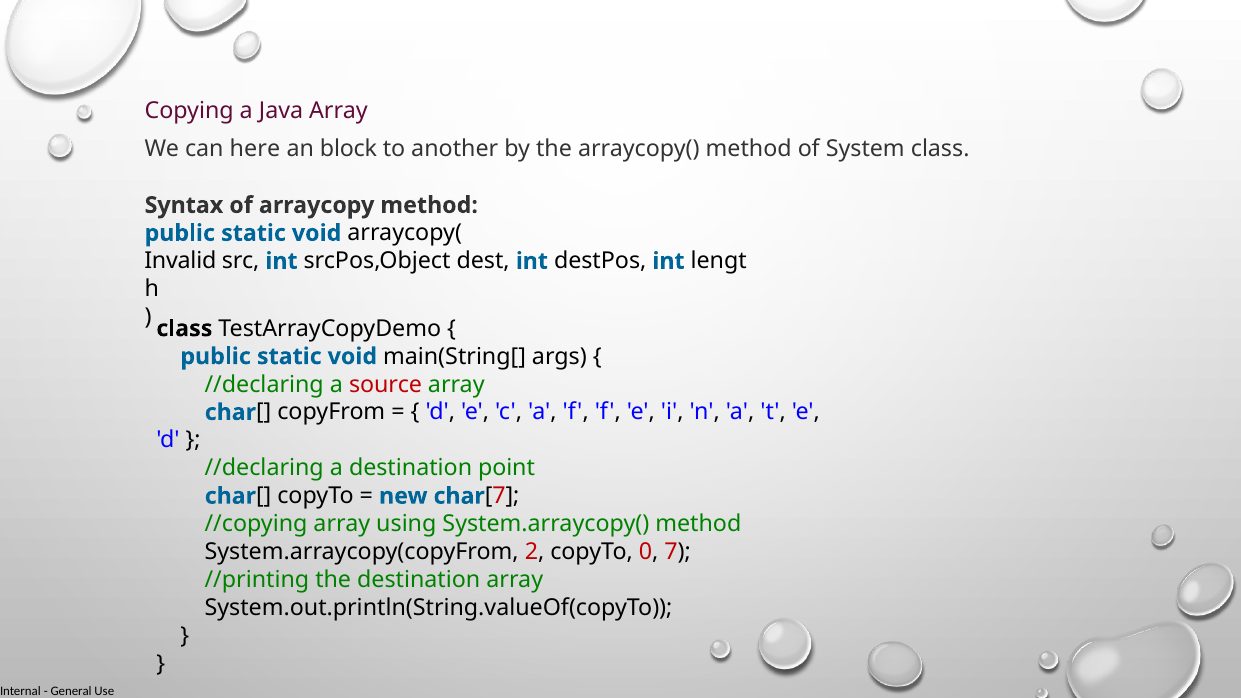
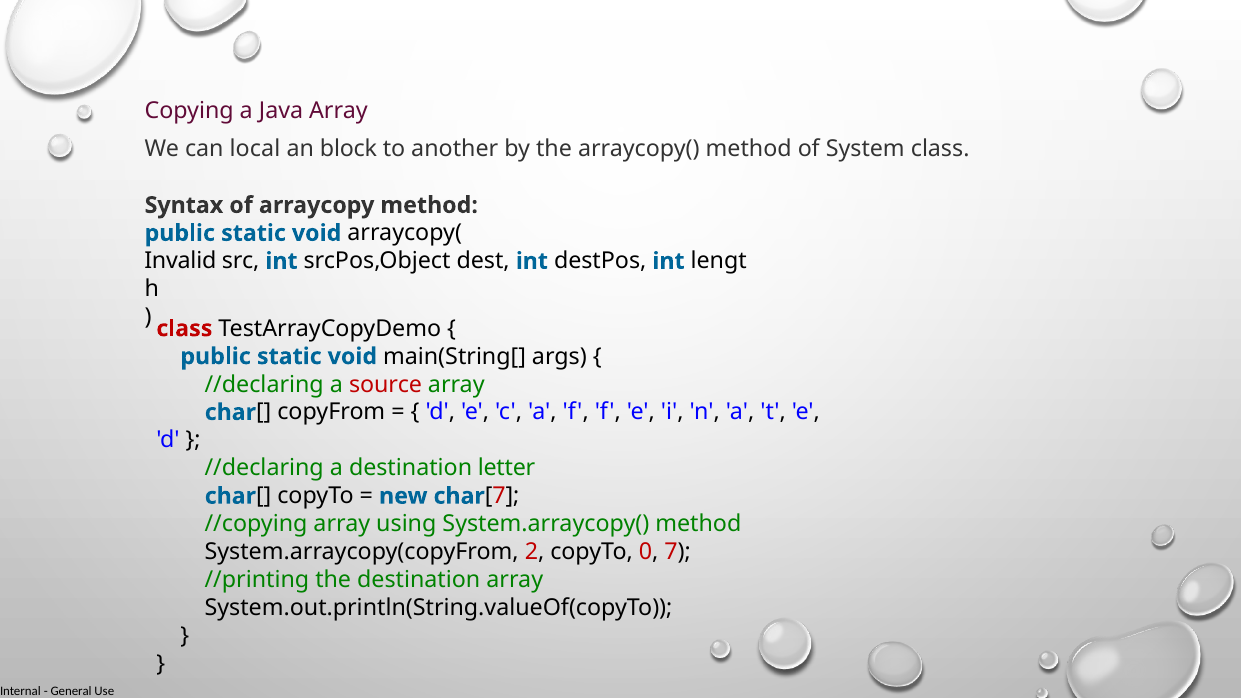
here: here -> local
class at (184, 329) colour: black -> red
point: point -> letter
